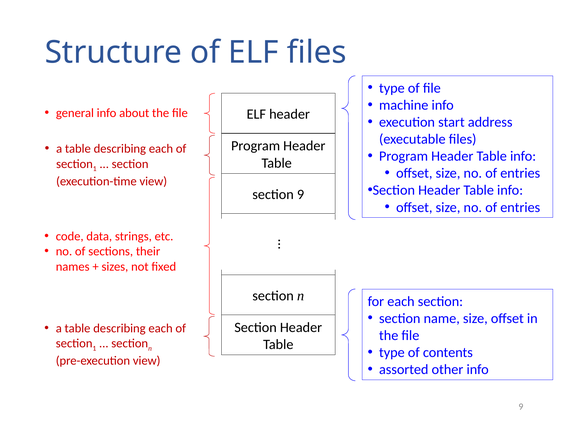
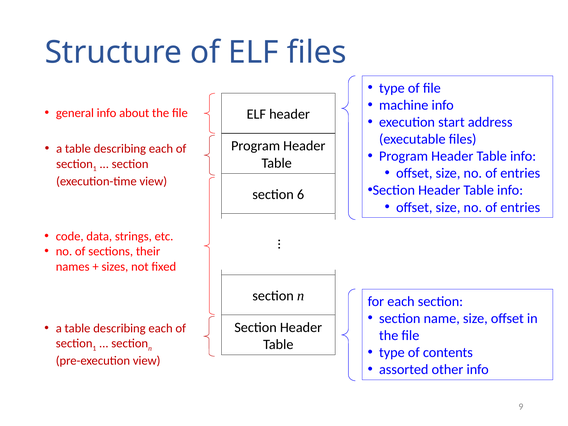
section 9: 9 -> 6
